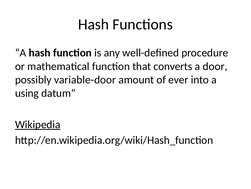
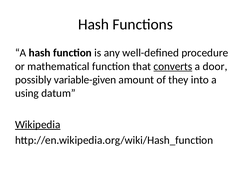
converts underline: none -> present
variable-door: variable-door -> variable-given
ever: ever -> they
